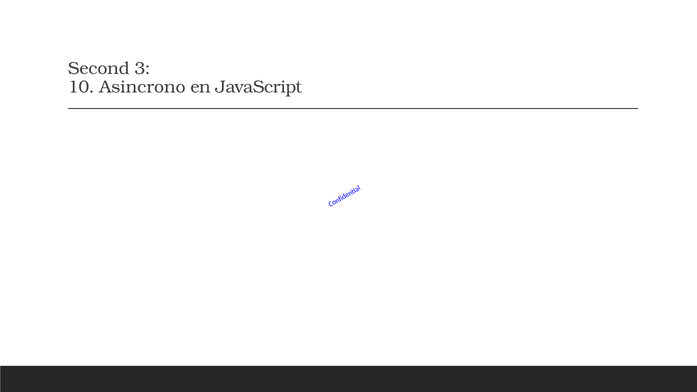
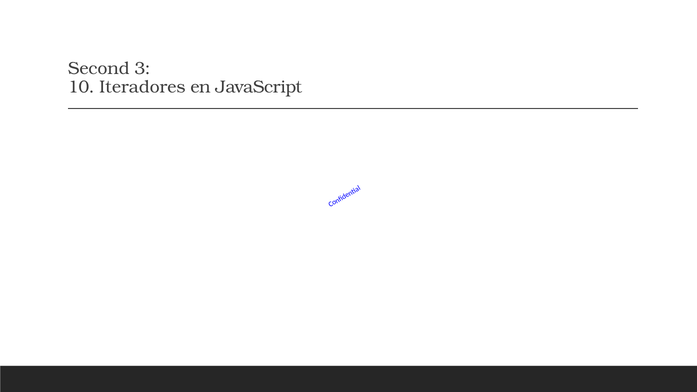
Asincrono: Asincrono -> Iteradores
